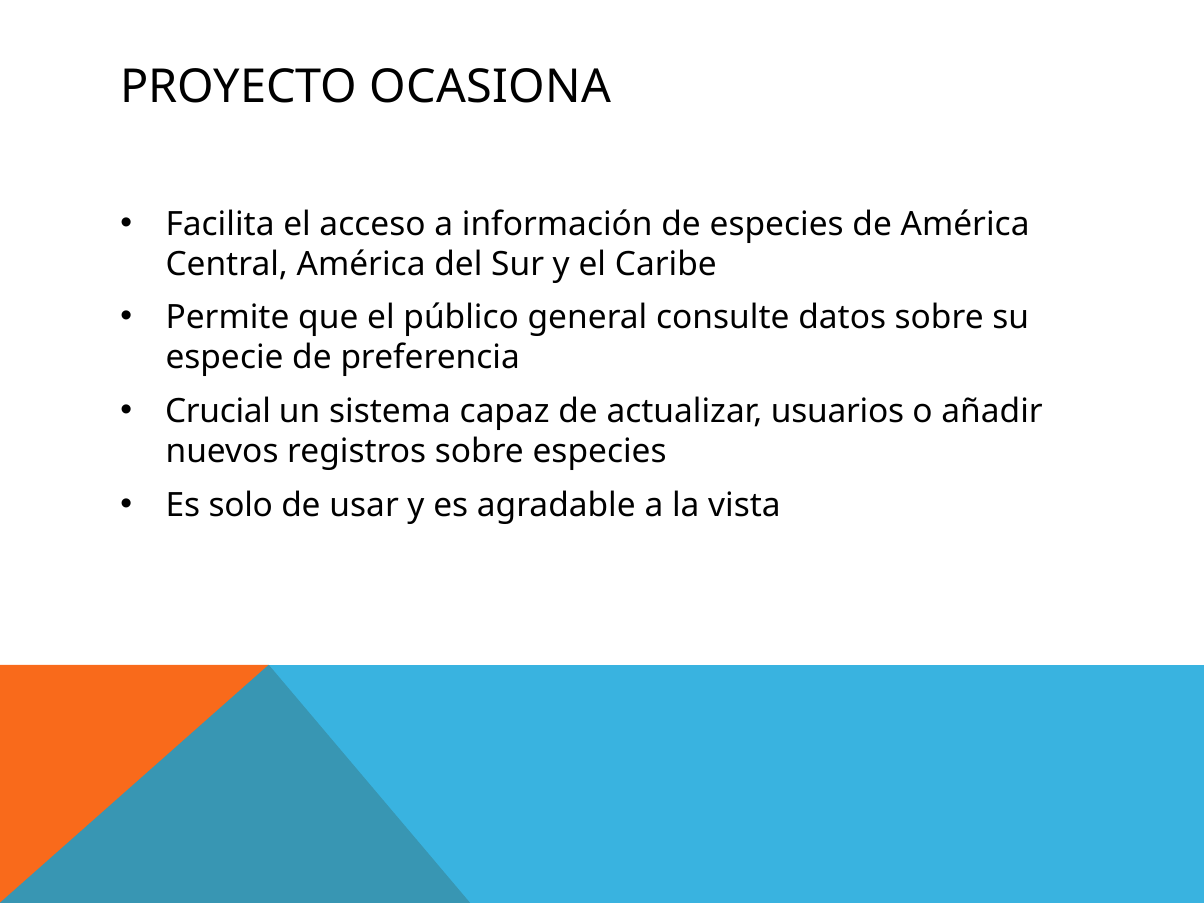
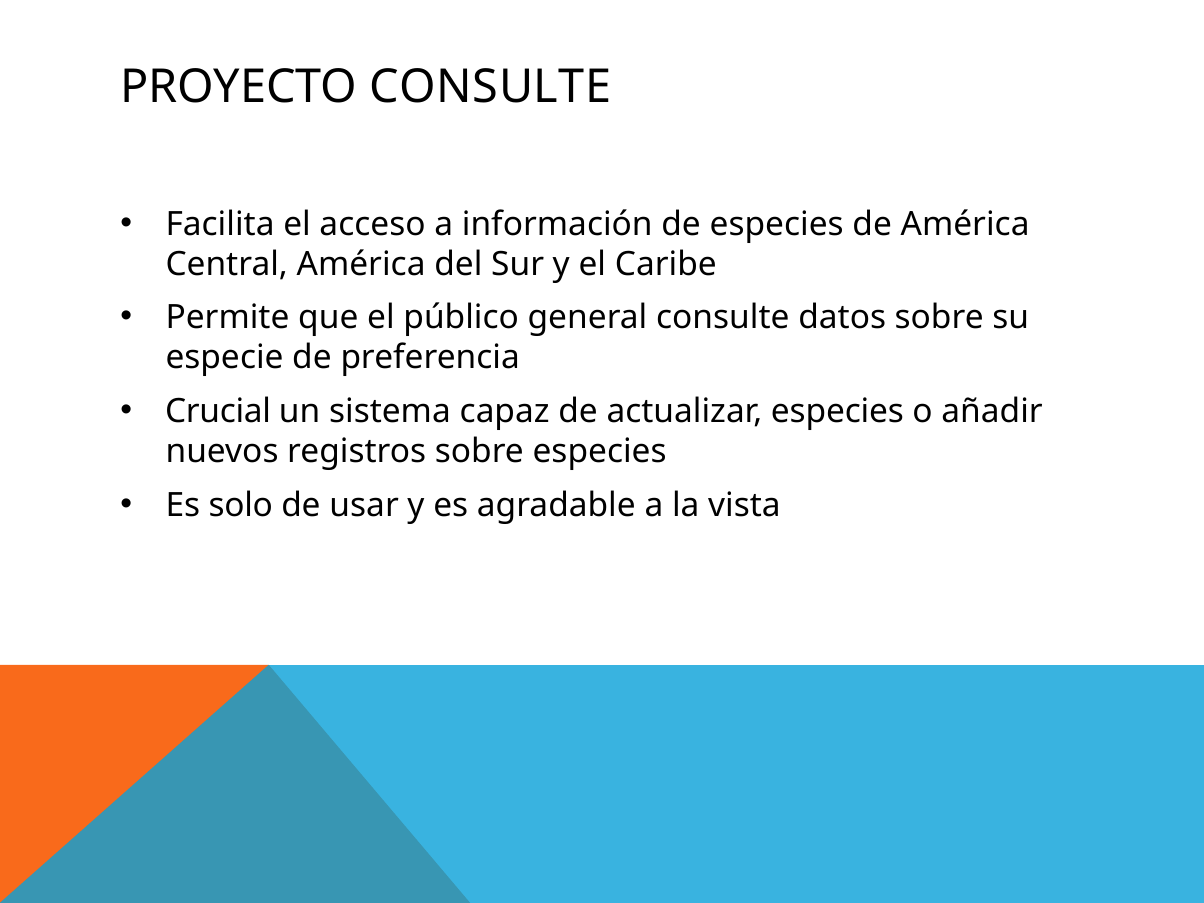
PROYECTO OCASIONA: OCASIONA -> CONSULTE
actualizar usuarios: usuarios -> especies
